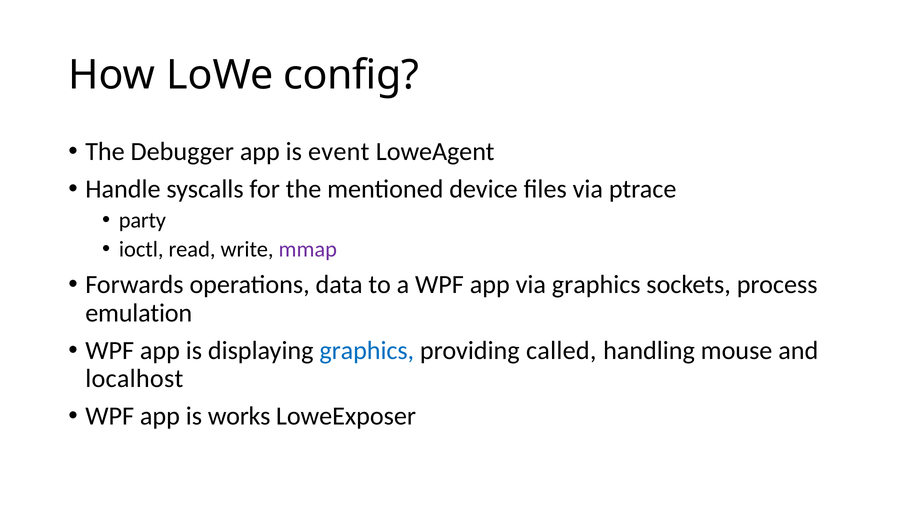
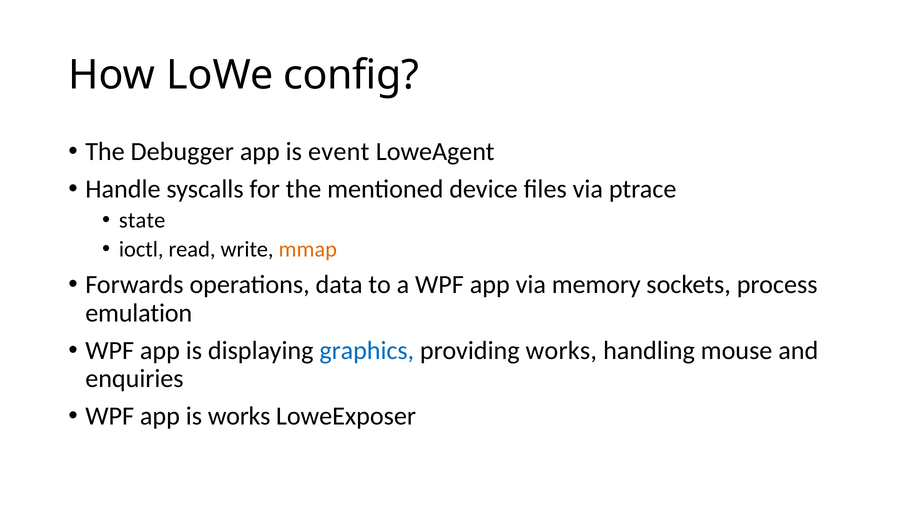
party: party -> state
mmap colour: purple -> orange
via graphics: graphics -> memory
providing called: called -> works
localhost: localhost -> enquiries
